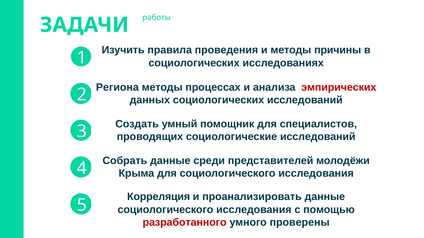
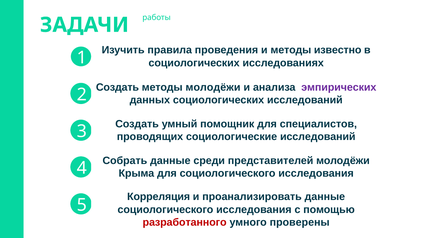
причины: причины -> известно
Региона at (117, 87): Региона -> Создать
методы процессах: процессах -> молодёжи
эмпирических colour: red -> purple
